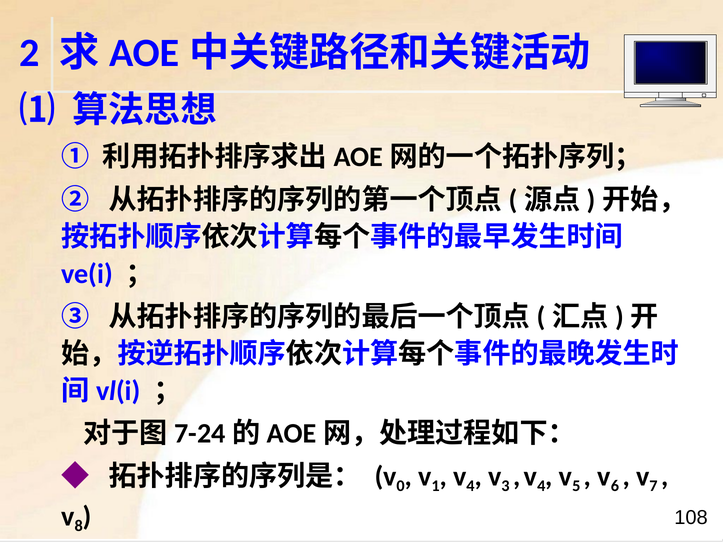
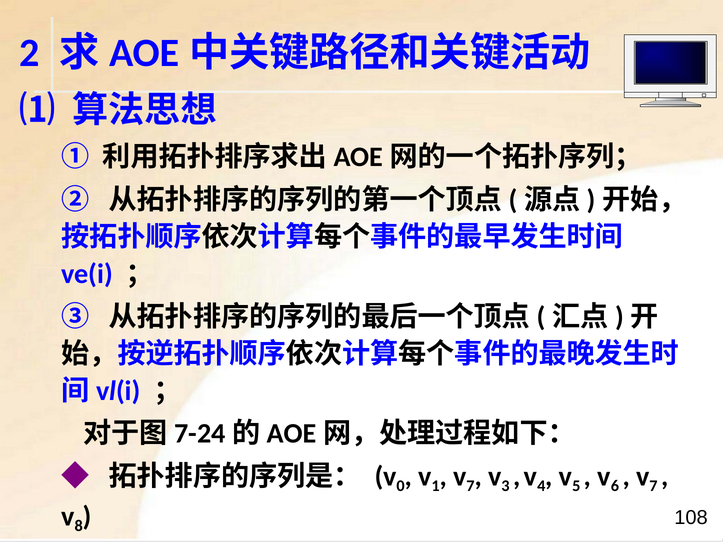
4 at (470, 486): 4 -> 7
